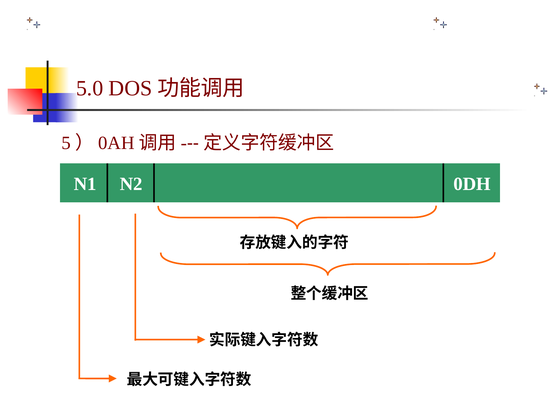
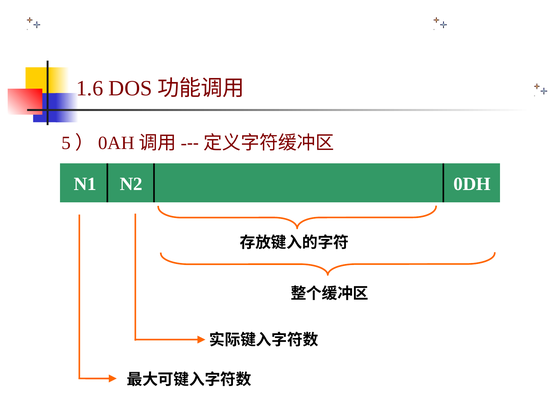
5.0: 5.0 -> 1.6
